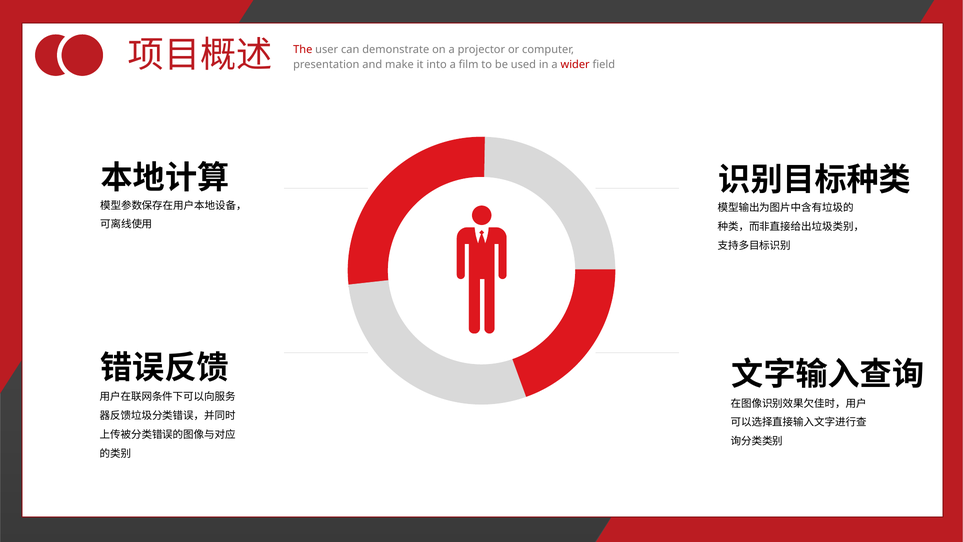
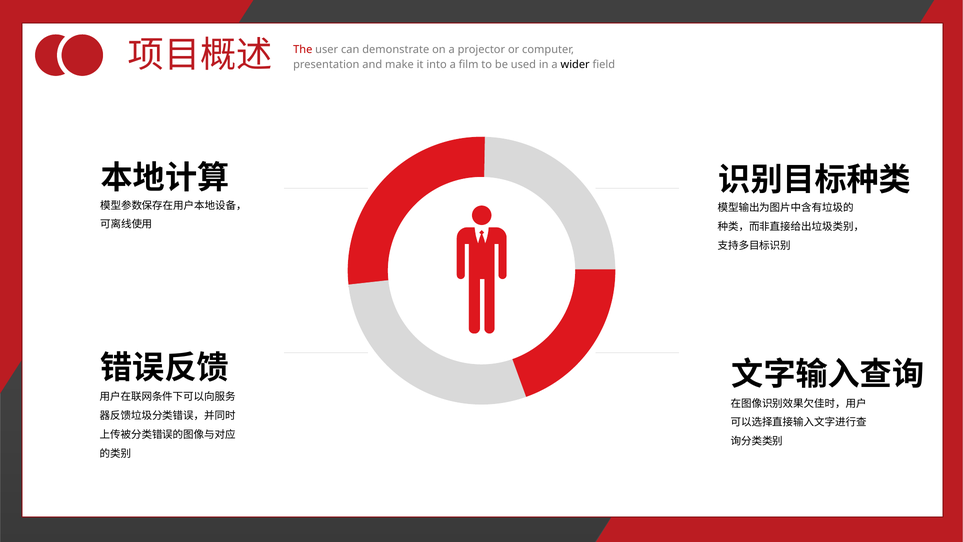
wider colour: red -> black
